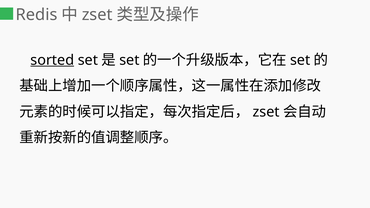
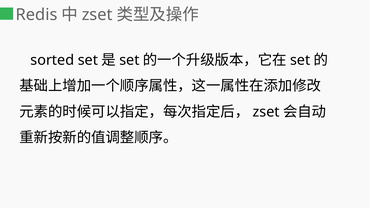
sorted underline: present -> none
